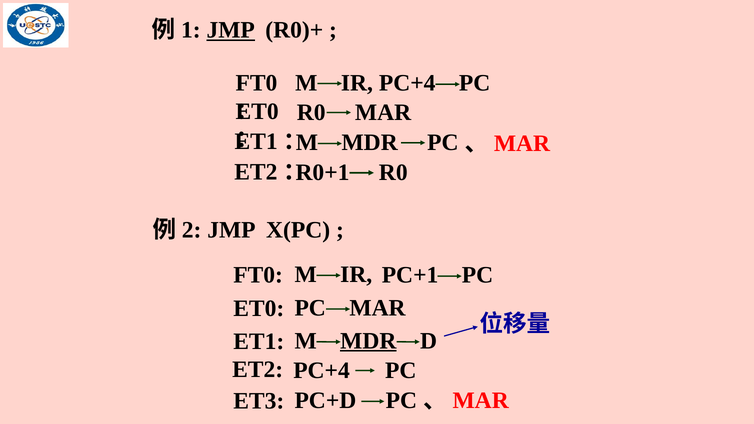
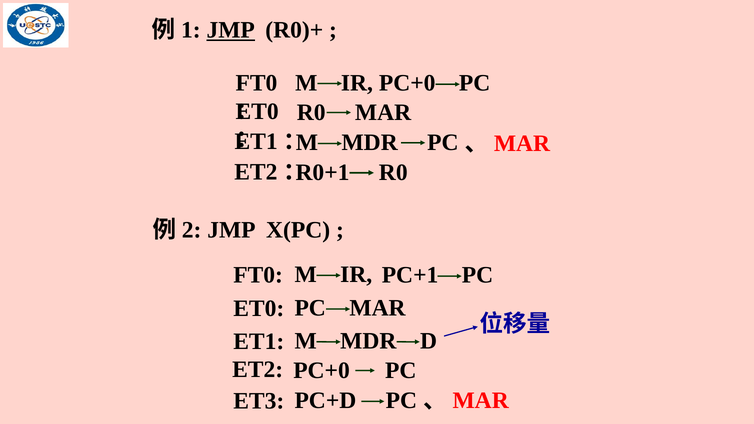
IR PC+4: PC+4 -> PC+0
MDR at (368, 341) underline: present -> none
ET2 PC+4: PC+4 -> PC+0
